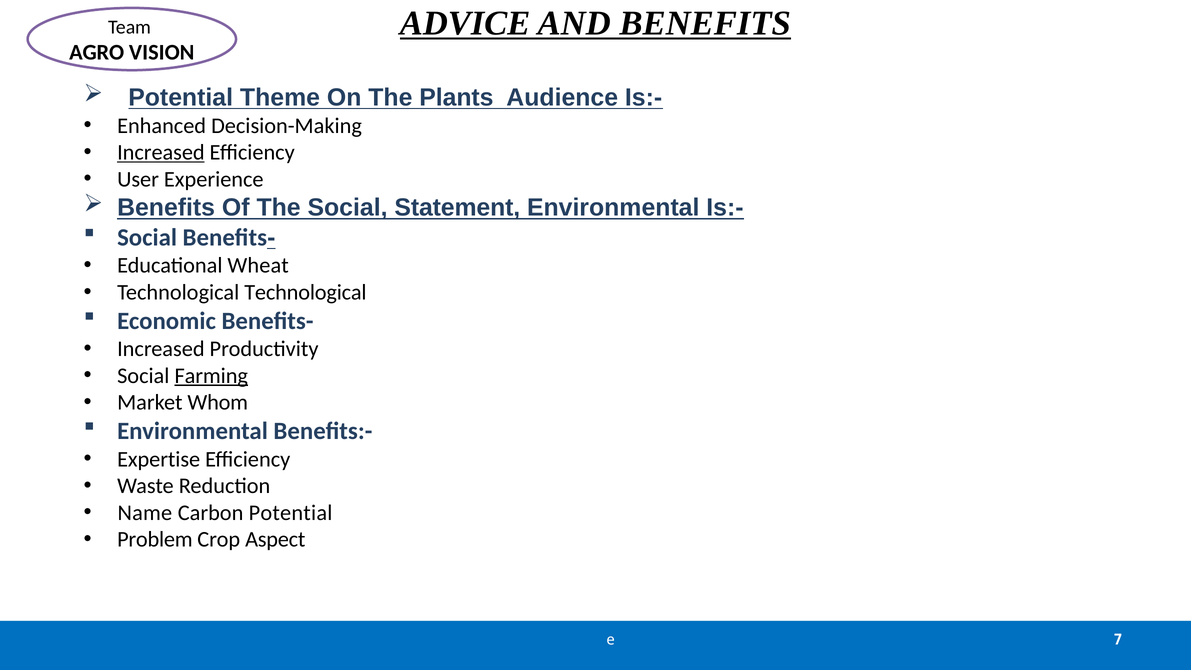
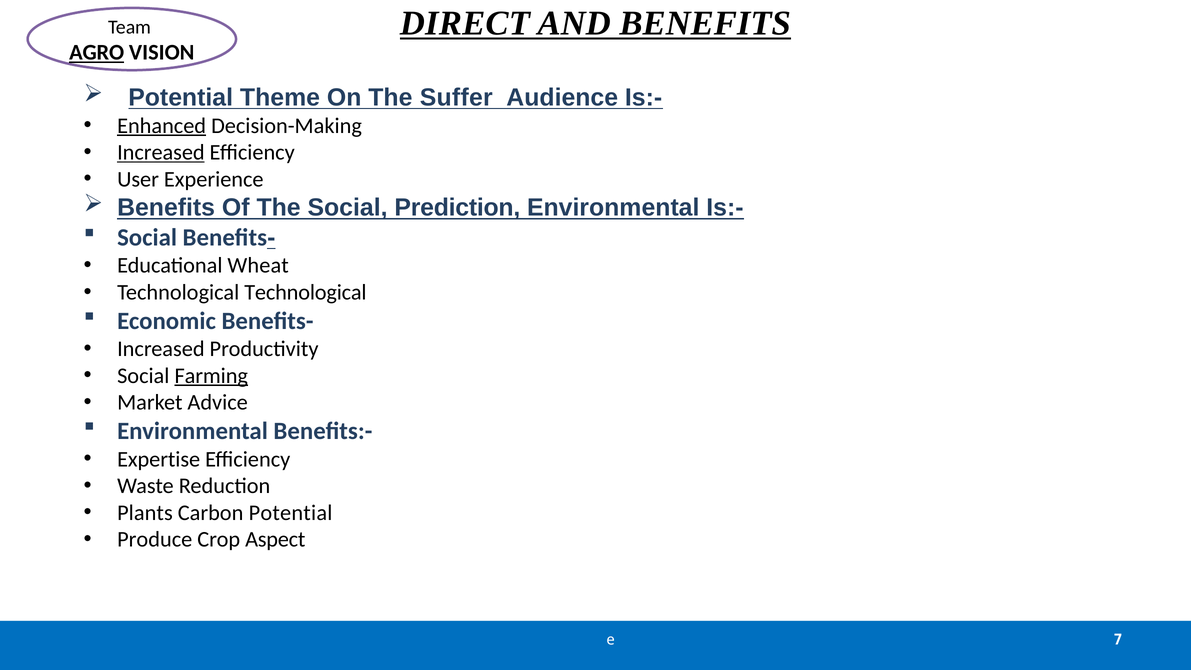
ADVICE: ADVICE -> DIRECT
AGRO underline: none -> present
Plants: Plants -> Suffer
Enhanced underline: none -> present
Statement: Statement -> Prediction
Whom: Whom -> Advice
Name: Name -> Plants
Problem: Problem -> Produce
